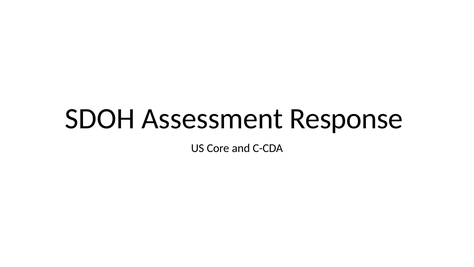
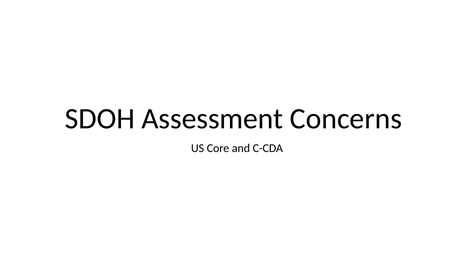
Response: Response -> Concerns
